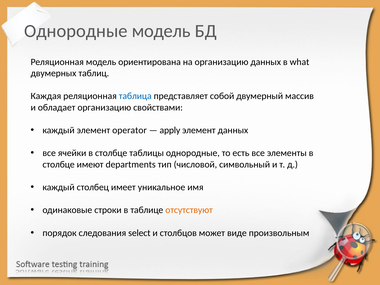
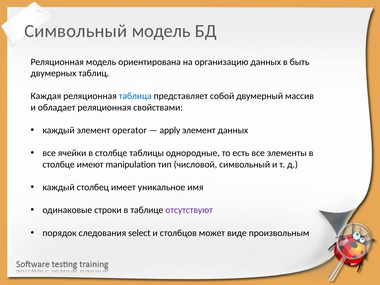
Однородные at (76, 31): Однородные -> Символьный
what: what -> быть
обладает организацию: организацию -> реляционная
departments: departments -> manipulation
отсутствуют colour: orange -> purple
